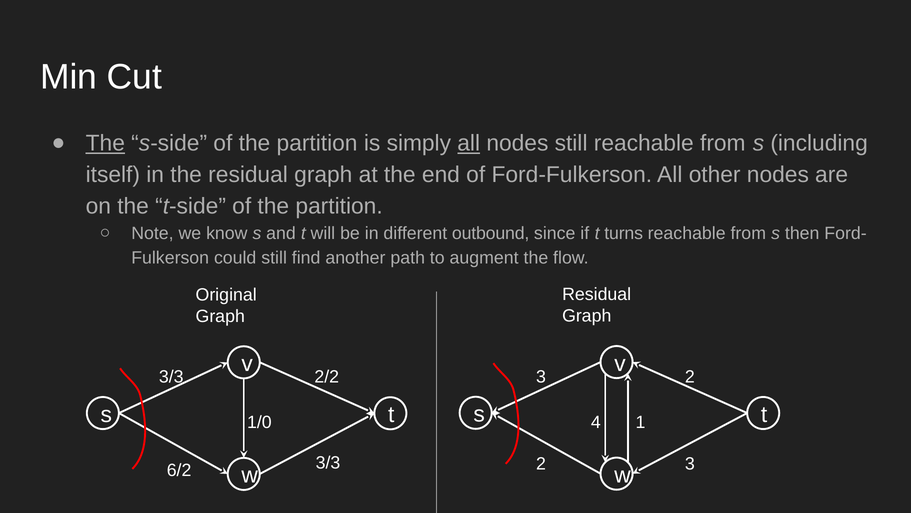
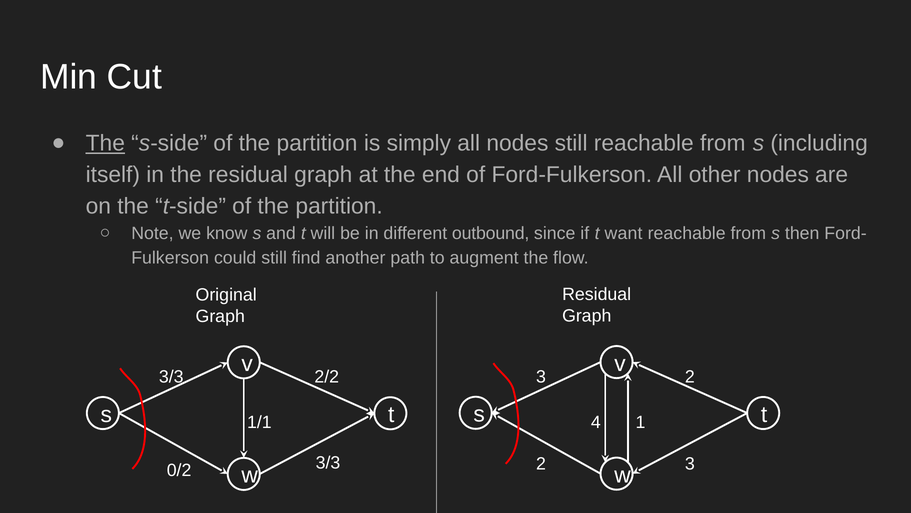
all at (469, 143) underline: present -> none
turns: turns -> want
1/0: 1/0 -> 1/1
6/2: 6/2 -> 0/2
